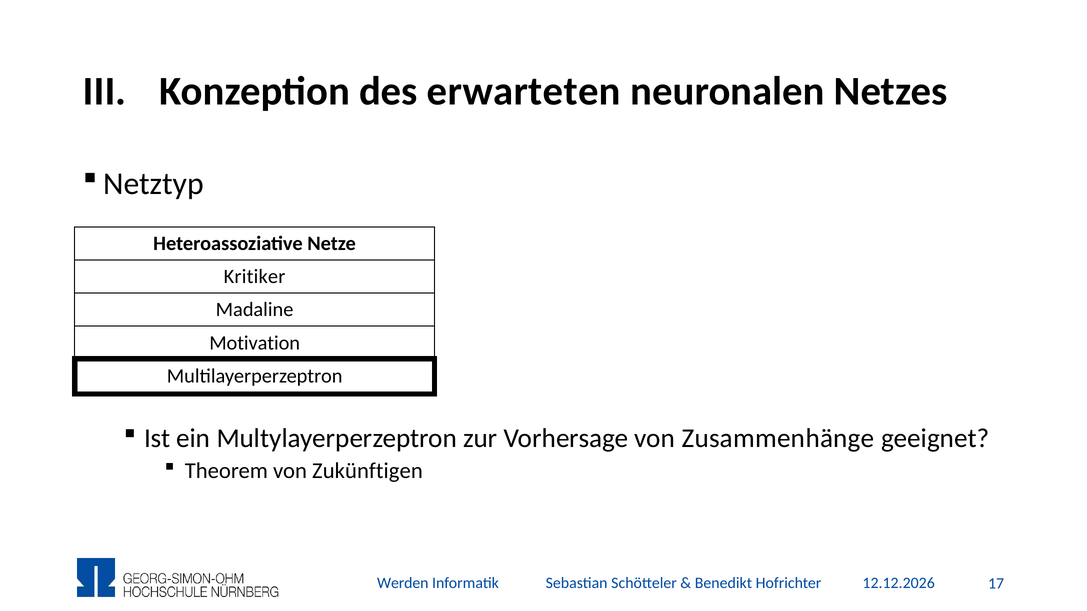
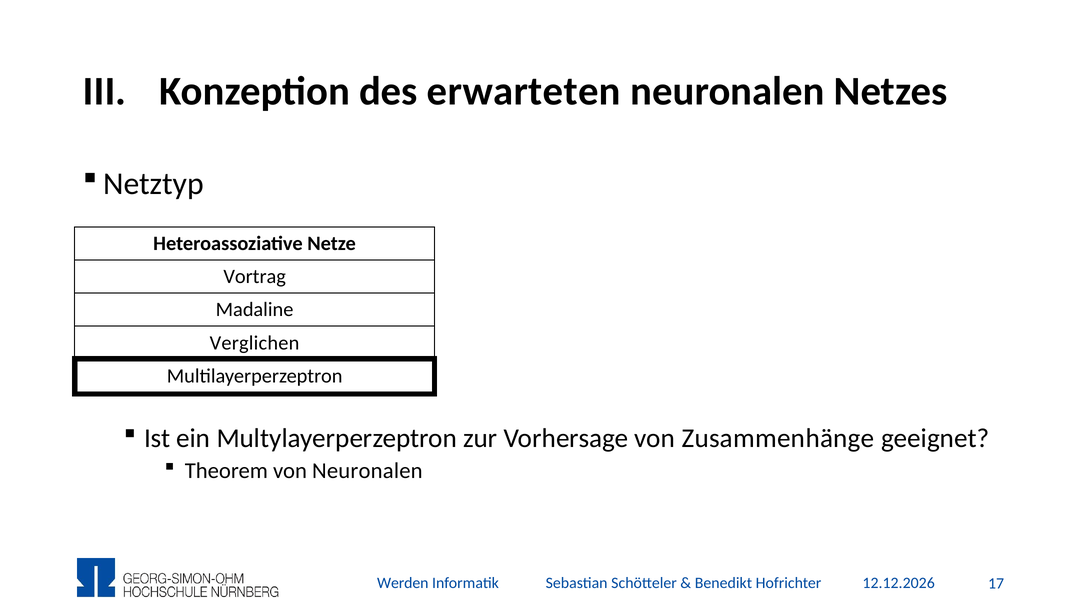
Kritiker: Kritiker -> Vortrag
Motivation: Motivation -> Verglichen
von Zukünftigen: Zukünftigen -> Neuronalen
